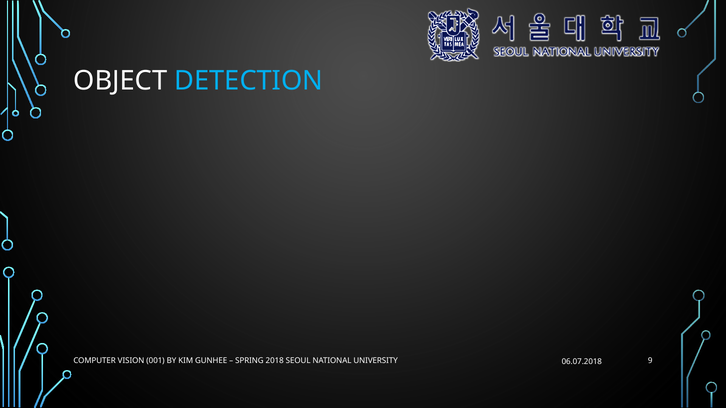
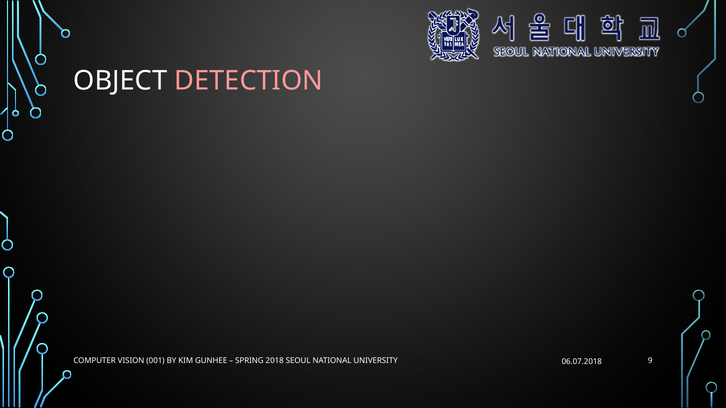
DETECTION colour: light blue -> pink
